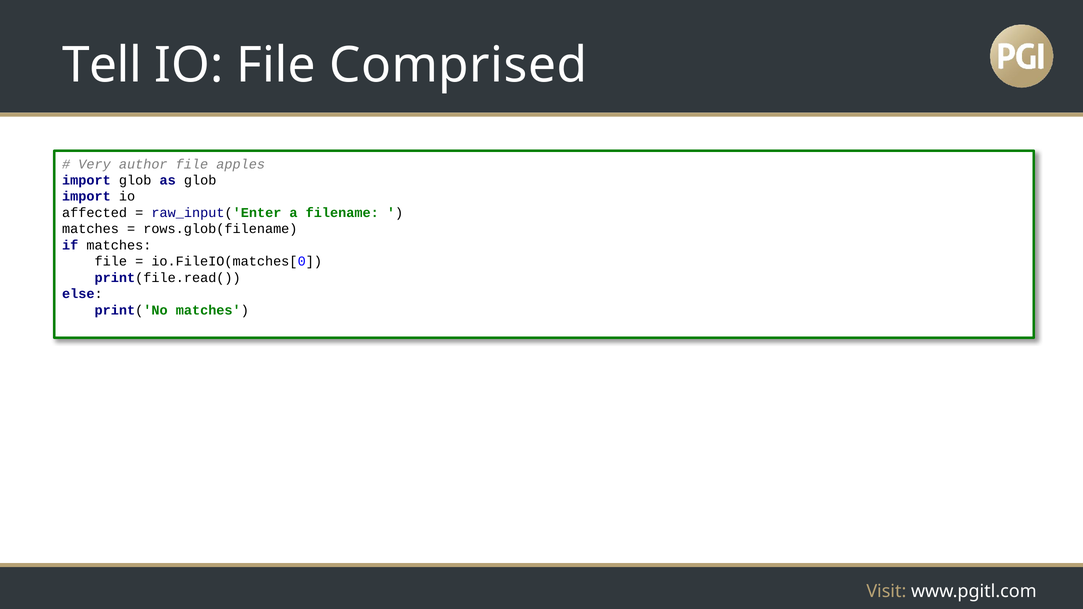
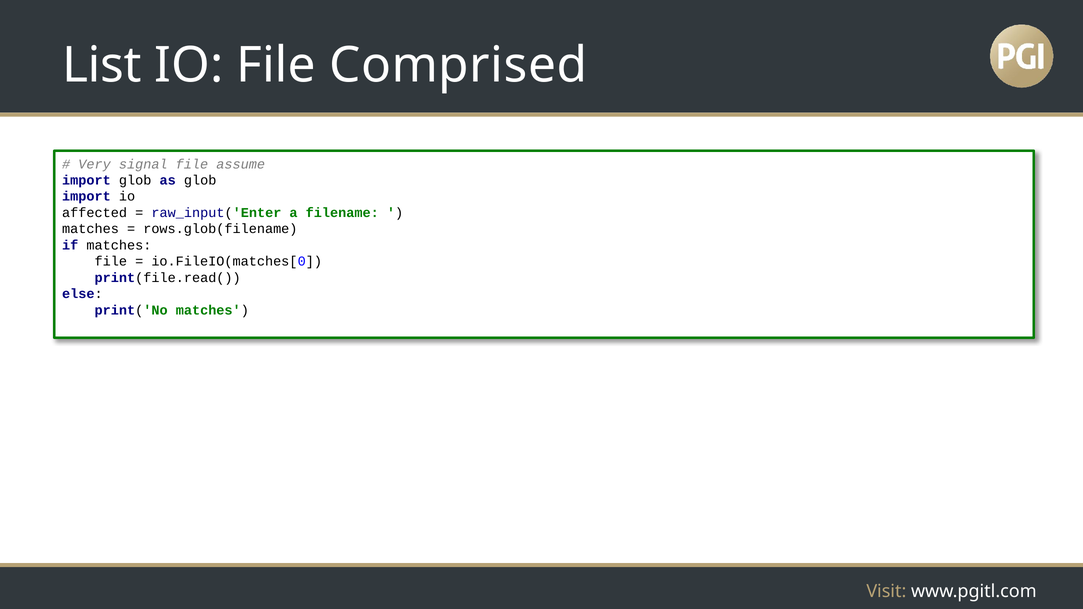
Tell: Tell -> List
author: author -> signal
apples: apples -> assume
